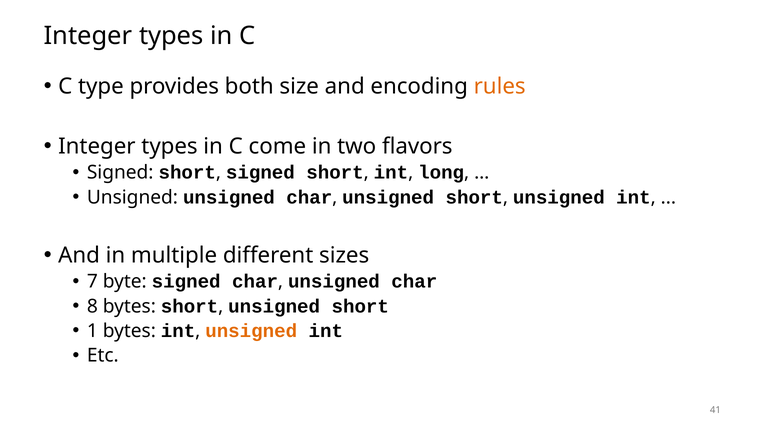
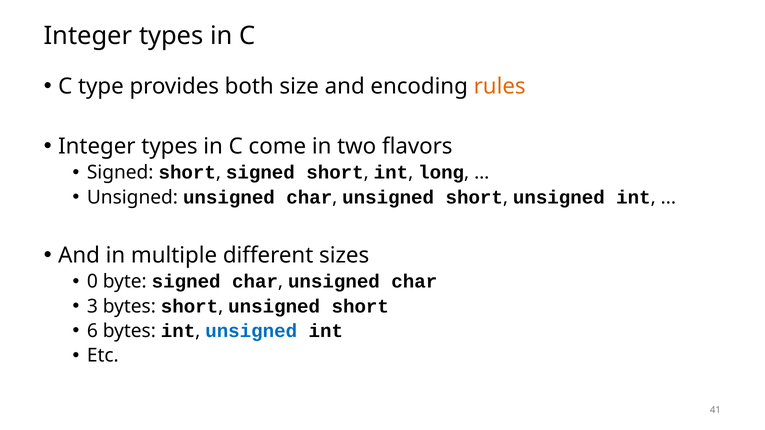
7: 7 -> 0
8: 8 -> 3
1: 1 -> 6
unsigned at (251, 331) colour: orange -> blue
